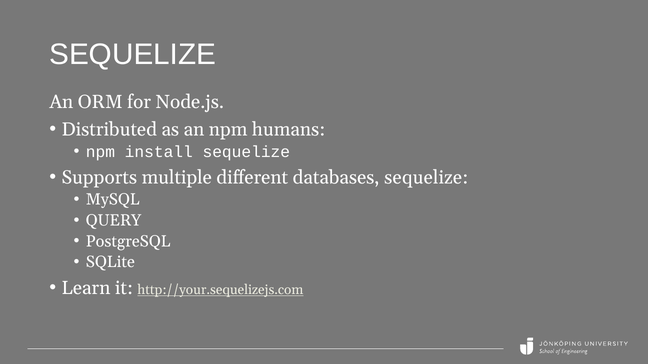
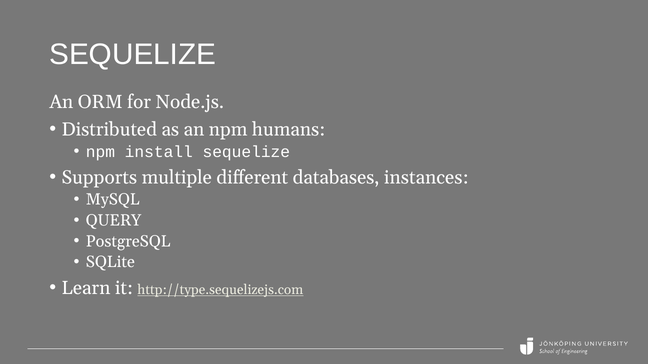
databases sequelize: sequelize -> instances
http://your.sequelizejs.com: http://your.sequelizejs.com -> http://type.sequelizejs.com
